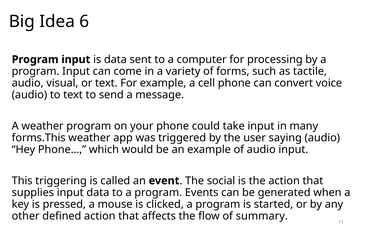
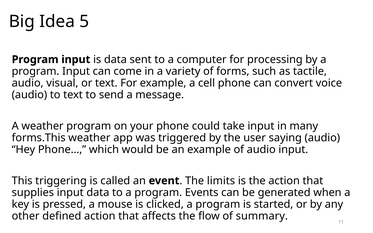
6: 6 -> 5
social: social -> limits
